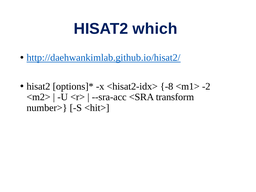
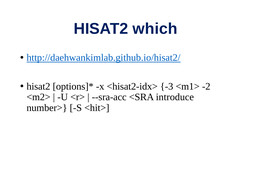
-8: -8 -> -3
transform: transform -> introduce
